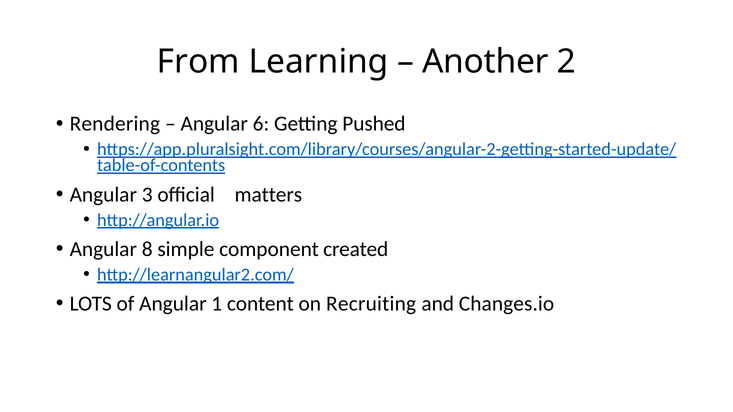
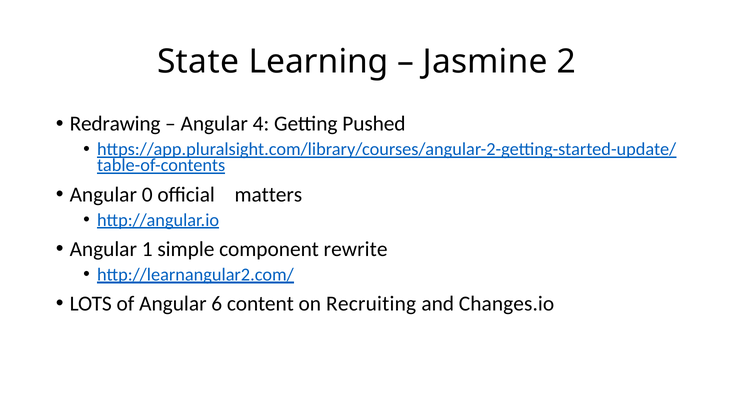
From: From -> State
Another: Another -> Jasmine
Rendering: Rendering -> Redrawing
6: 6 -> 4
3: 3 -> 0
8: 8 -> 1
created: created -> rewrite
1: 1 -> 6
